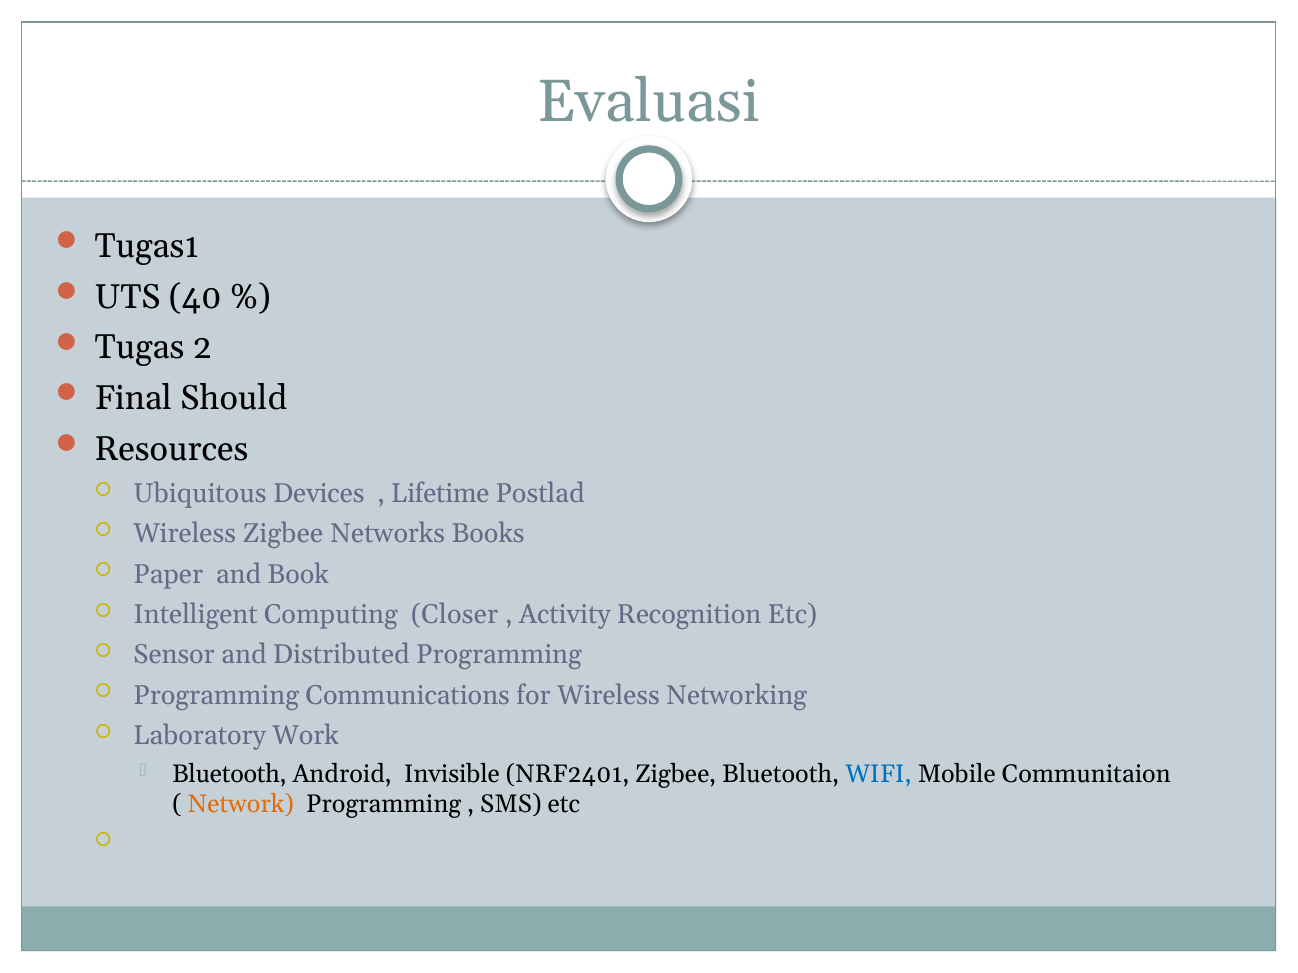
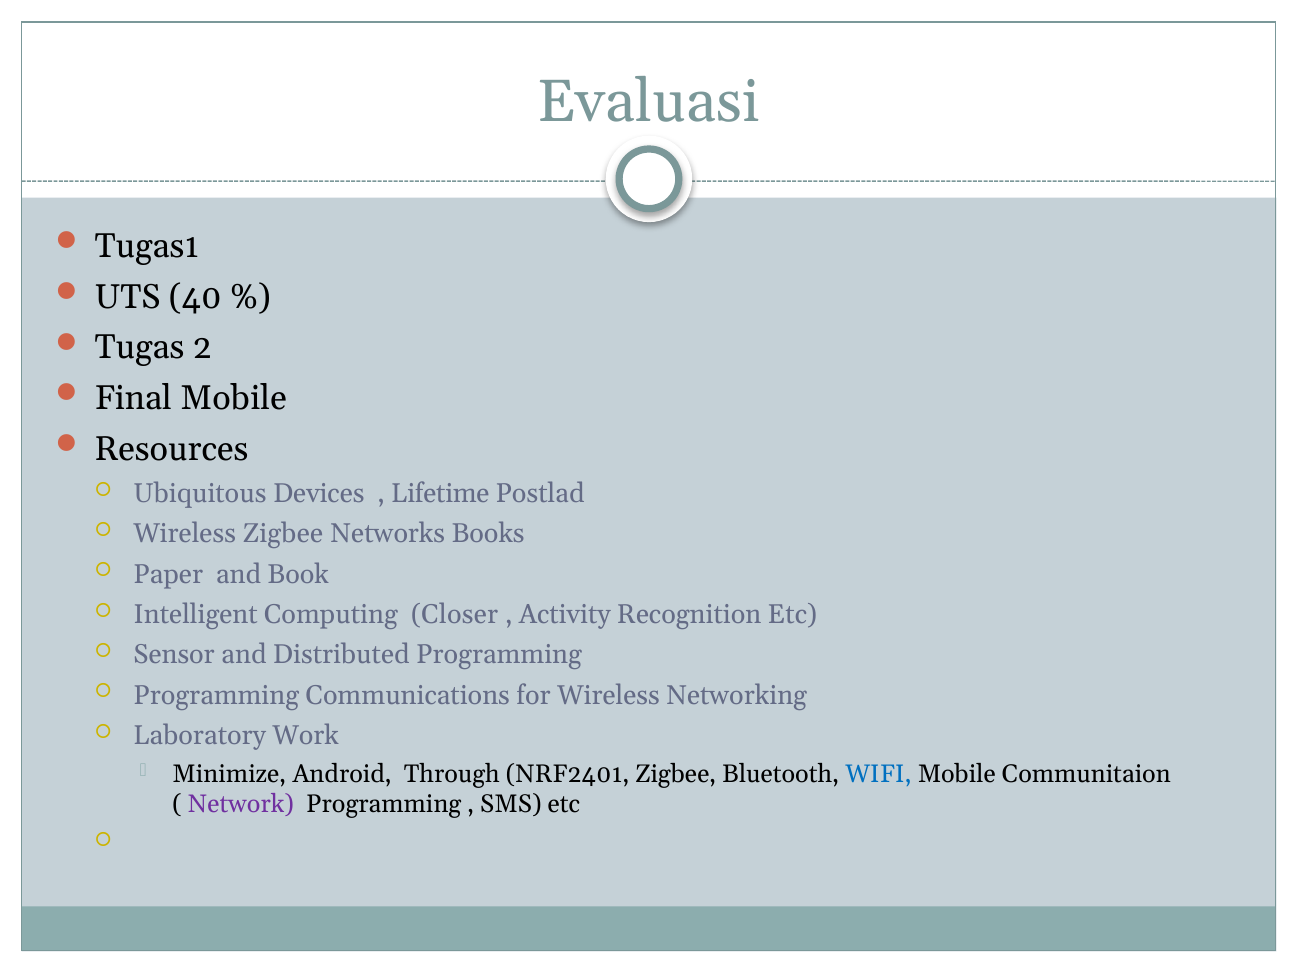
Final Should: Should -> Mobile
Bluetooth at (230, 774): Bluetooth -> Minimize
Invisible: Invisible -> Through
Network colour: orange -> purple
